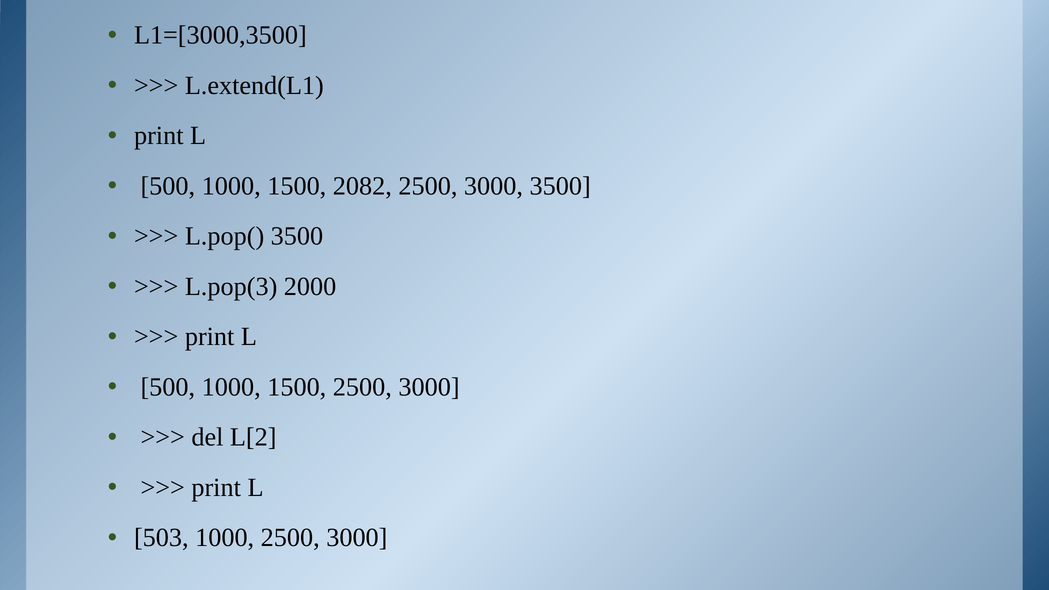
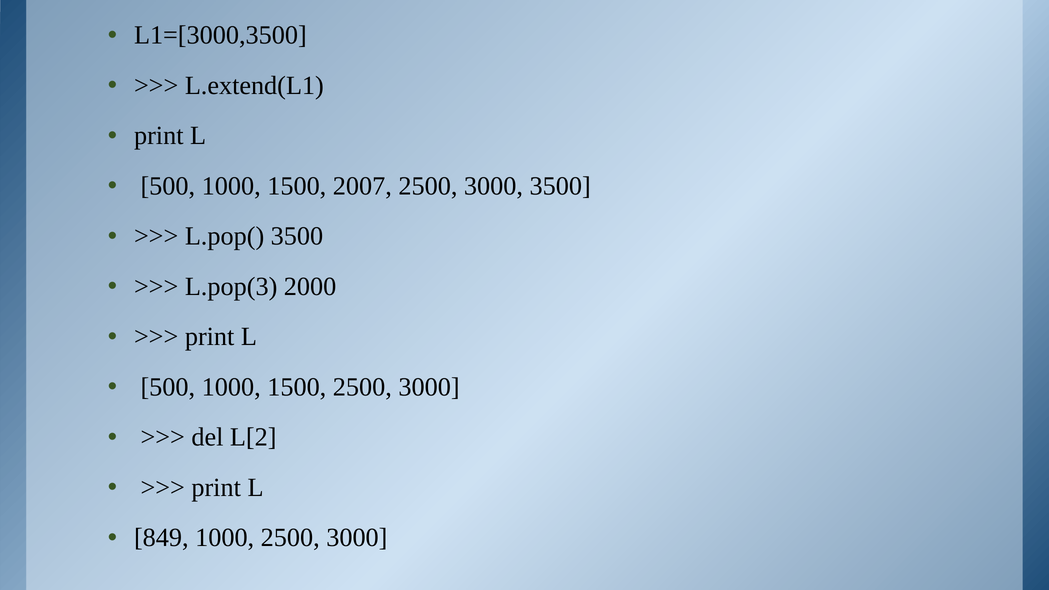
2082: 2082 -> 2007
503: 503 -> 849
